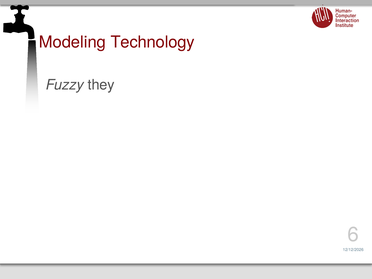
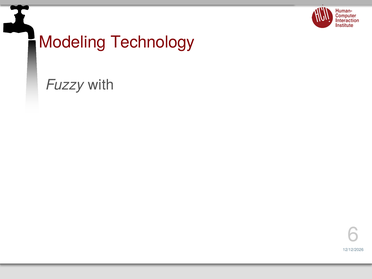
they: they -> with
